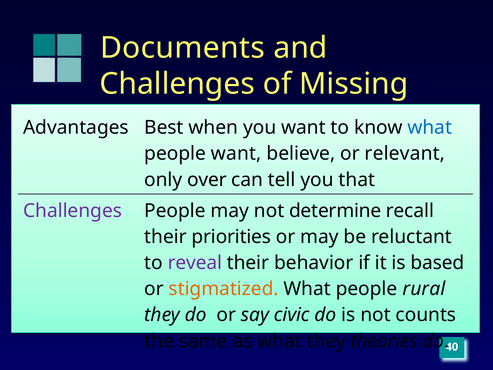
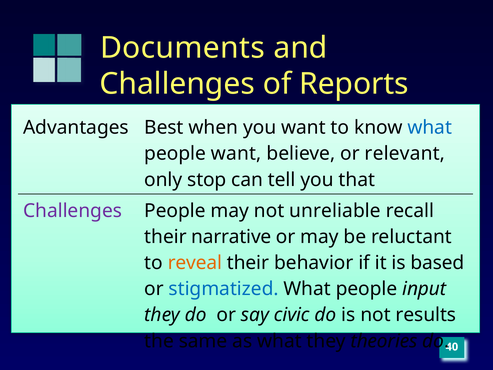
Missing: Missing -> Reports
over: over -> stop
determine: determine -> unreliable
priorities: priorities -> narrative
reveal colour: purple -> orange
stigmatized colour: orange -> blue
rural: rural -> input
counts: counts -> results
